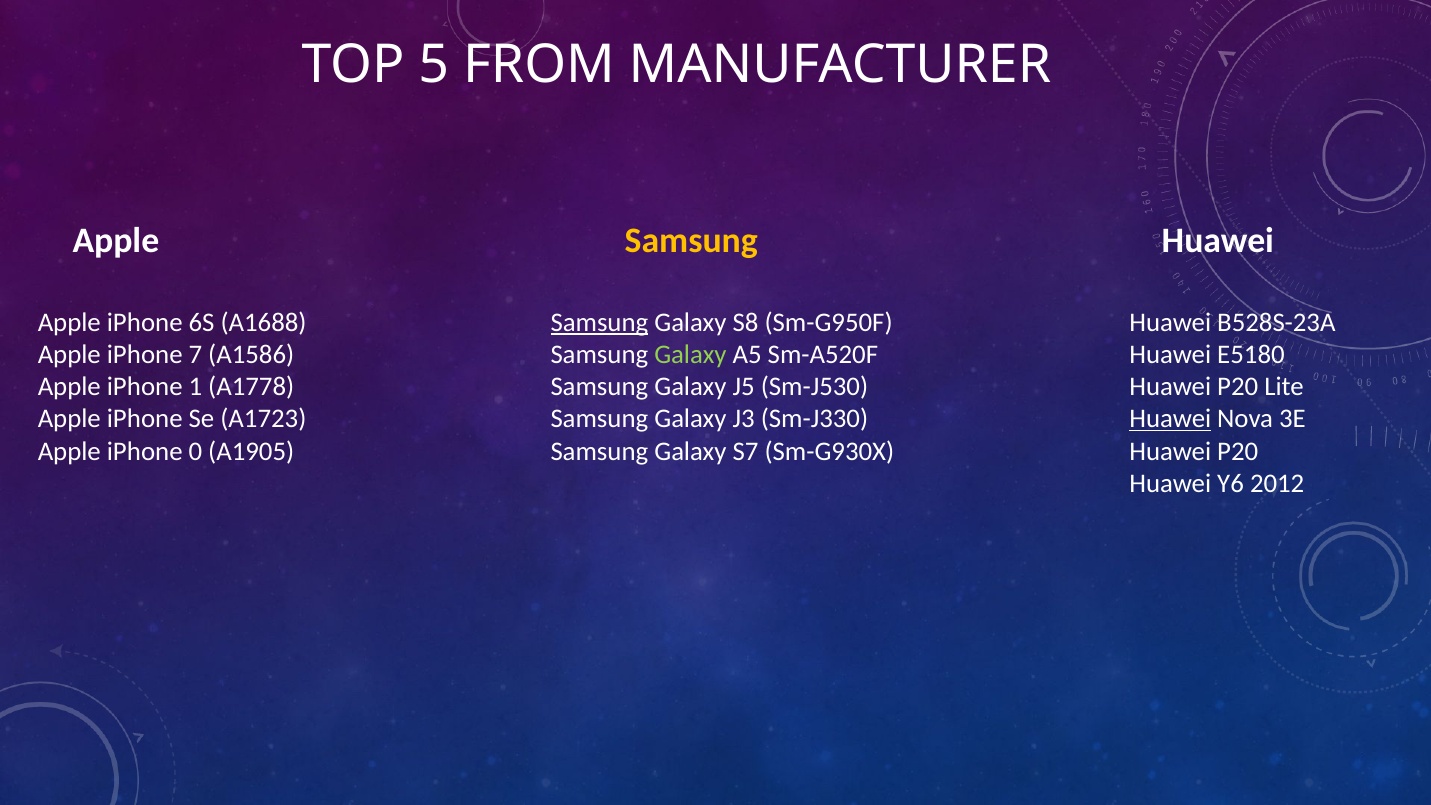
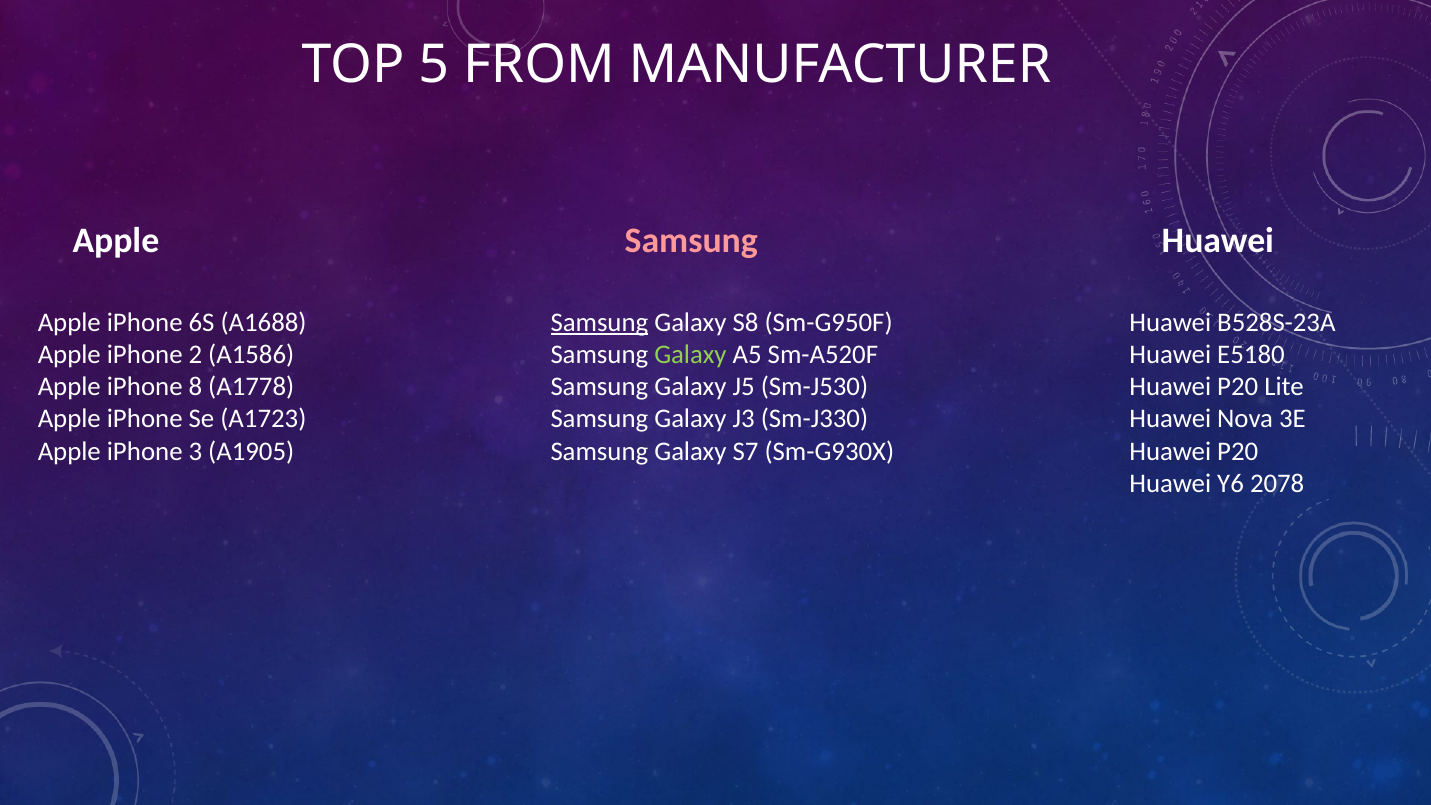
Samsung at (691, 240) colour: yellow -> pink
7: 7 -> 2
1: 1 -> 8
Huawei at (1170, 419) underline: present -> none
0: 0 -> 3
2012: 2012 -> 2078
